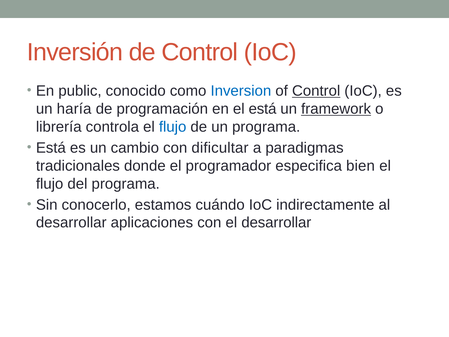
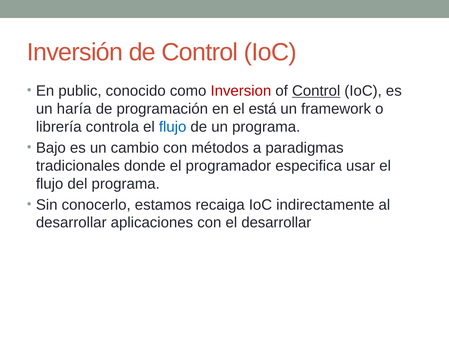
Inversion colour: blue -> red
framework underline: present -> none
Está at (51, 148): Está -> Bajo
dificultar: dificultar -> métodos
bien: bien -> usar
cuándo: cuándo -> recaiga
